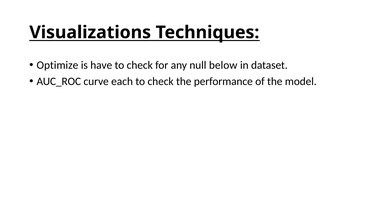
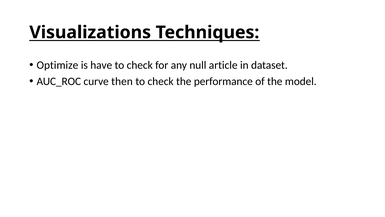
below: below -> article
each: each -> then
